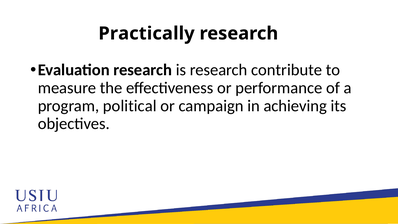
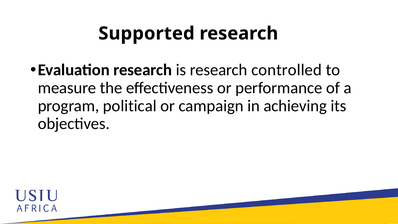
Practically: Practically -> Supported
contribute: contribute -> controlled
